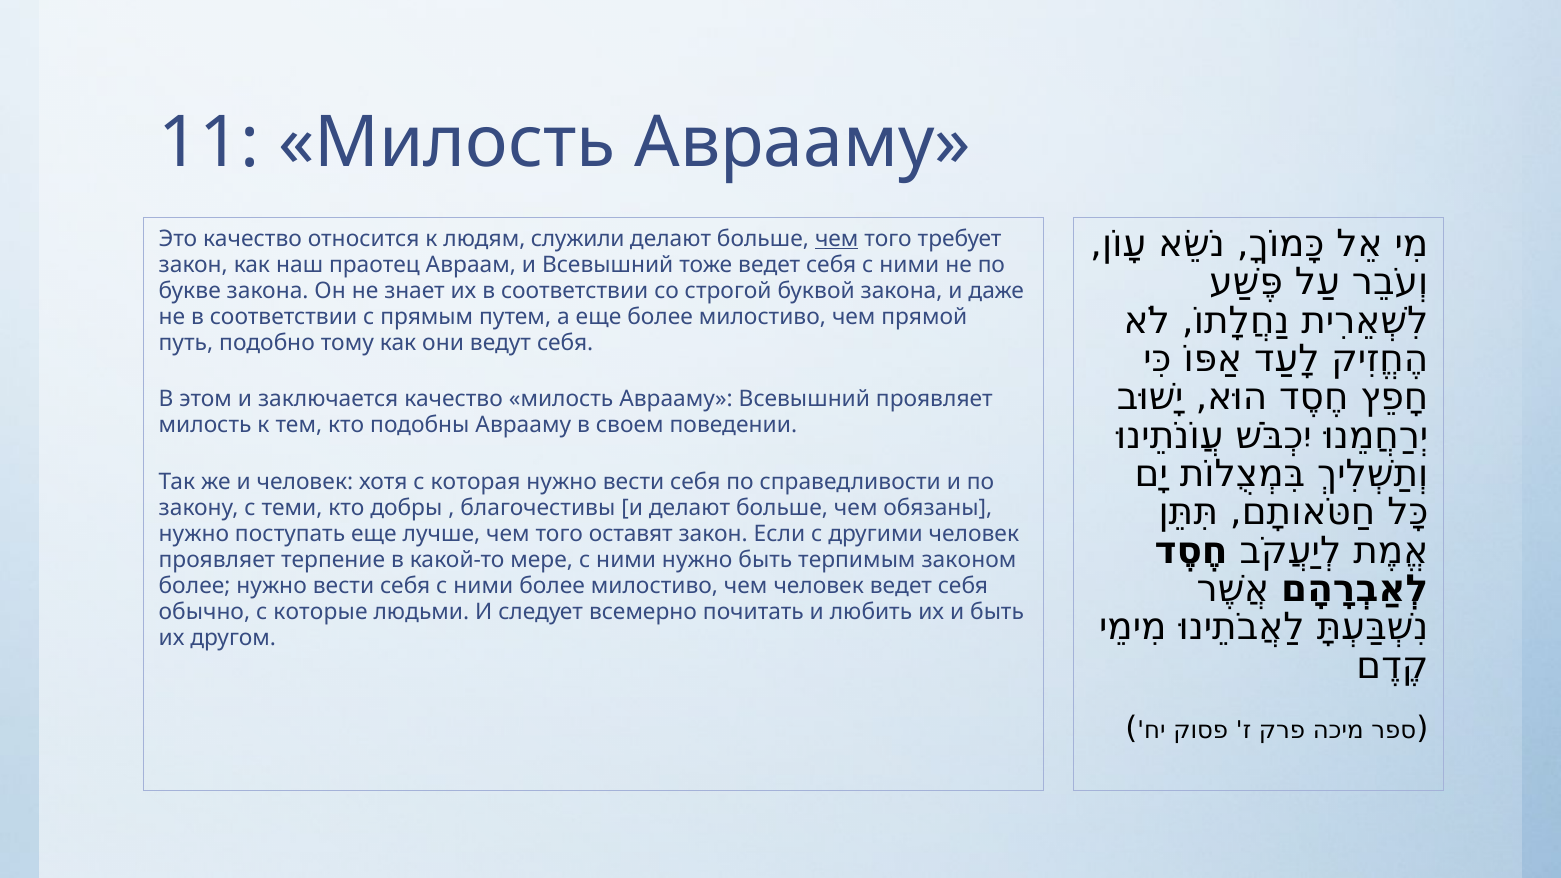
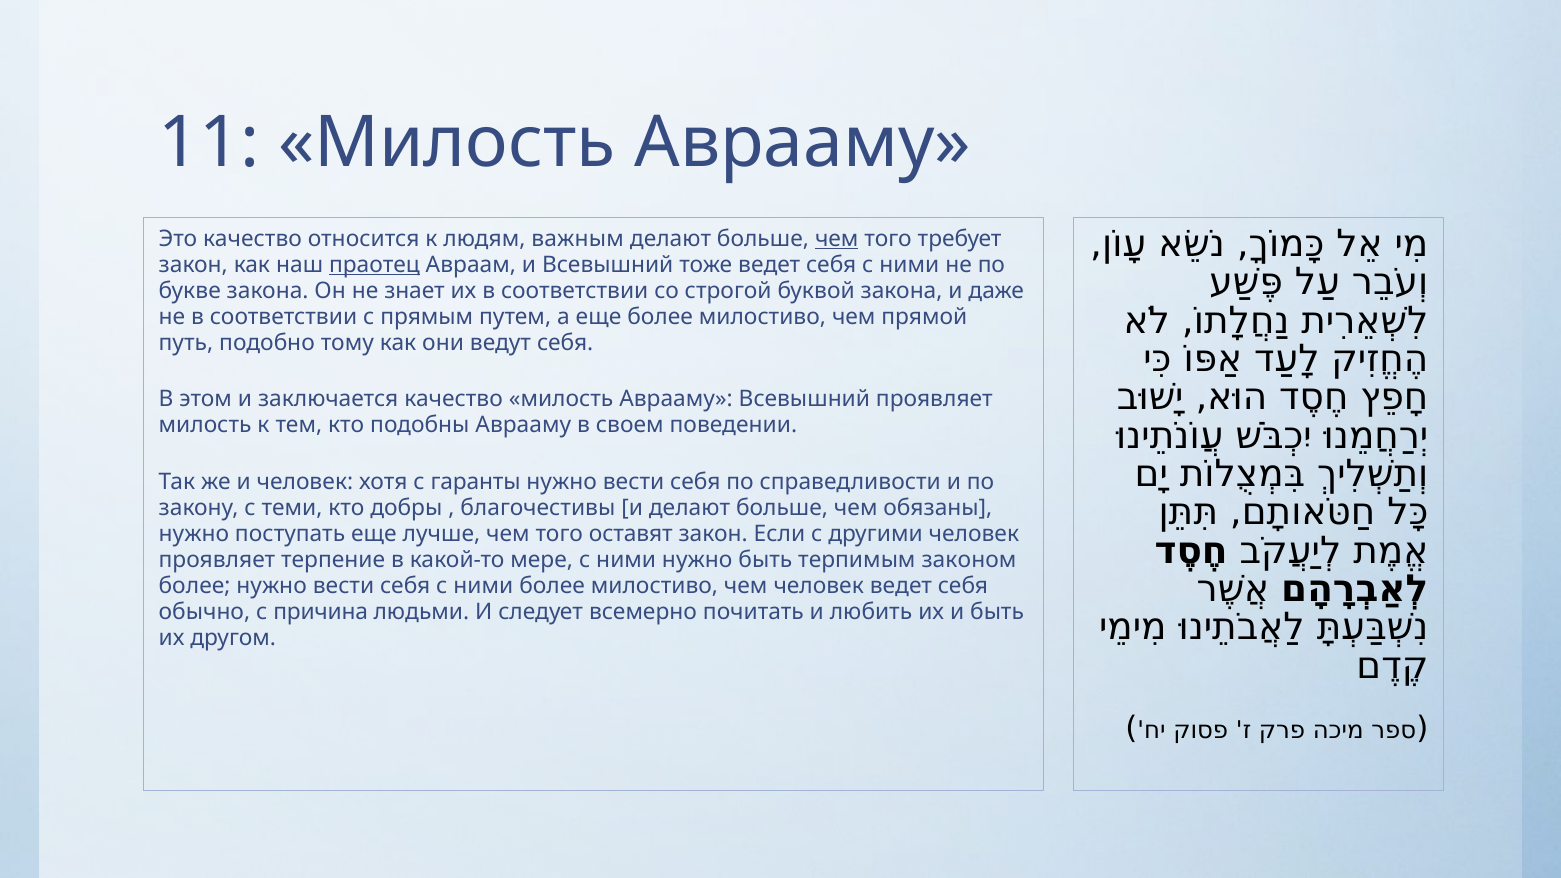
служили: служили -> важным
праотец underline: none -> present
которая: которая -> гаранты
которые: которые -> причина
